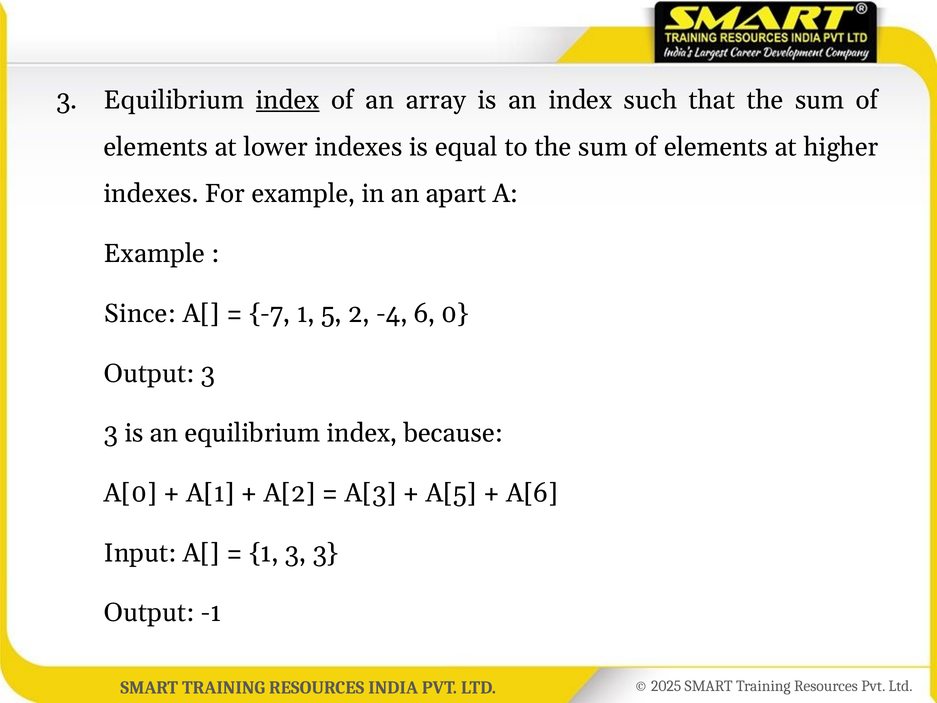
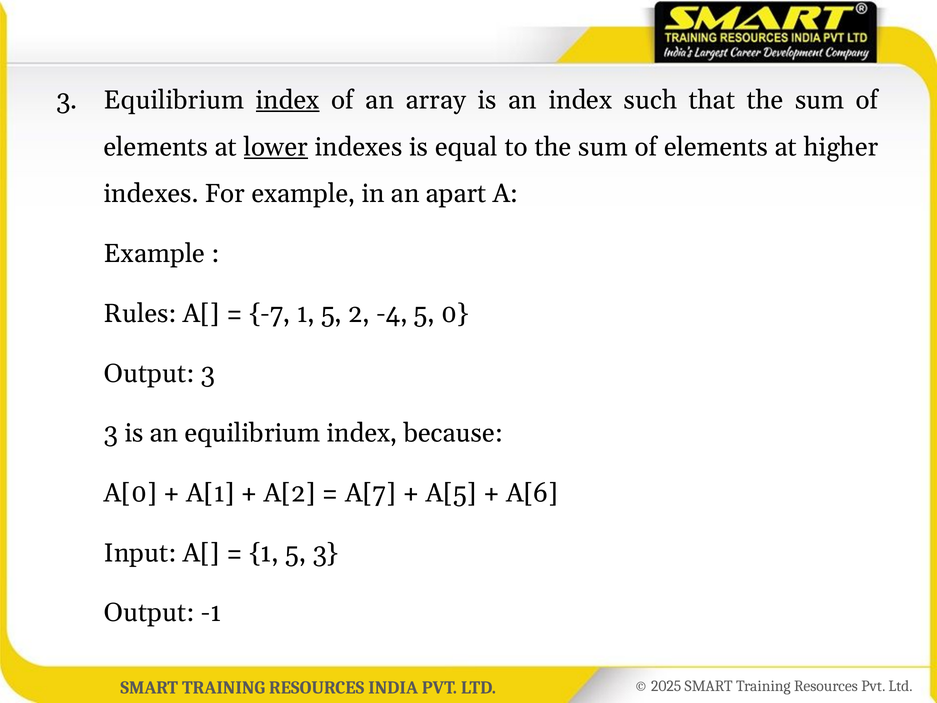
lower underline: none -> present
Since: Since -> Rules
-4 6: 6 -> 5
A[3: A[3 -> A[7
3 at (296, 553): 3 -> 5
